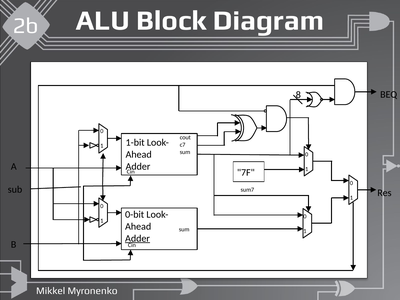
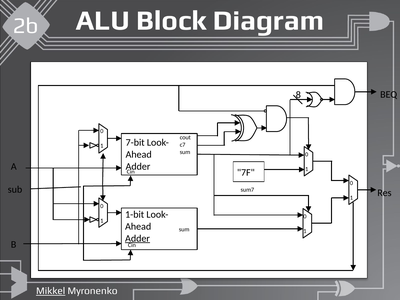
1-bit: 1-bit -> 7-bit
0-bit: 0-bit -> 1-bit
Mikkel underline: none -> present
